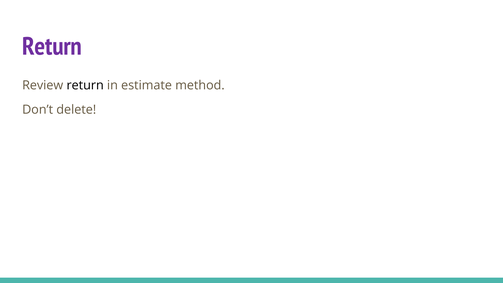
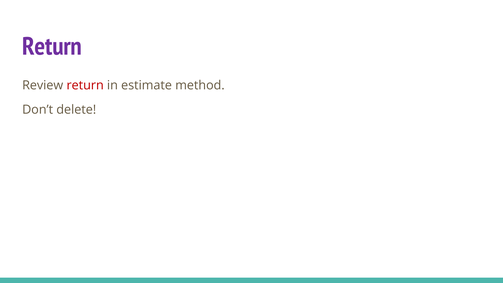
return at (85, 85) colour: black -> red
